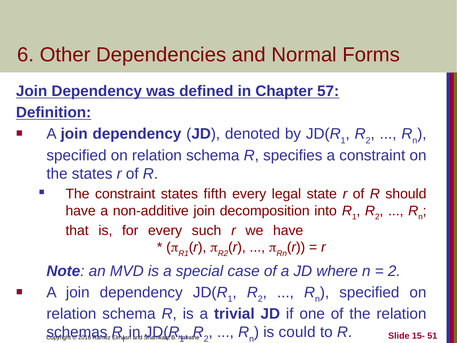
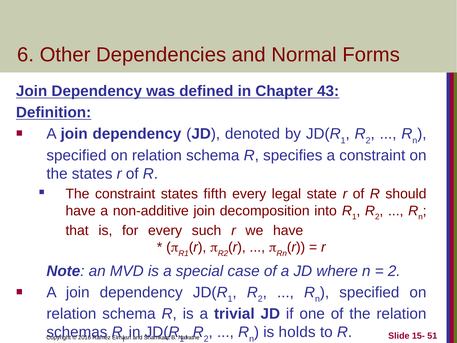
57: 57 -> 43
could: could -> holds
